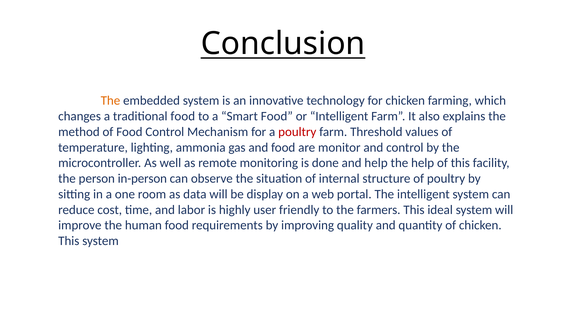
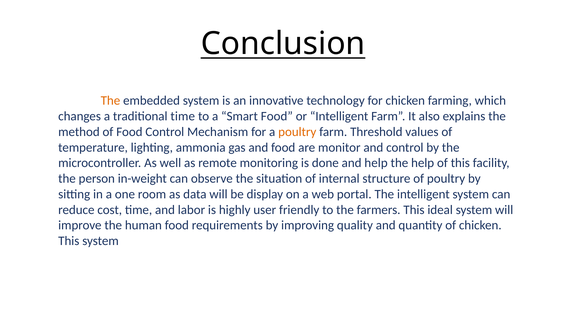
traditional food: food -> time
poultry at (297, 132) colour: red -> orange
in-person: in-person -> in-weight
